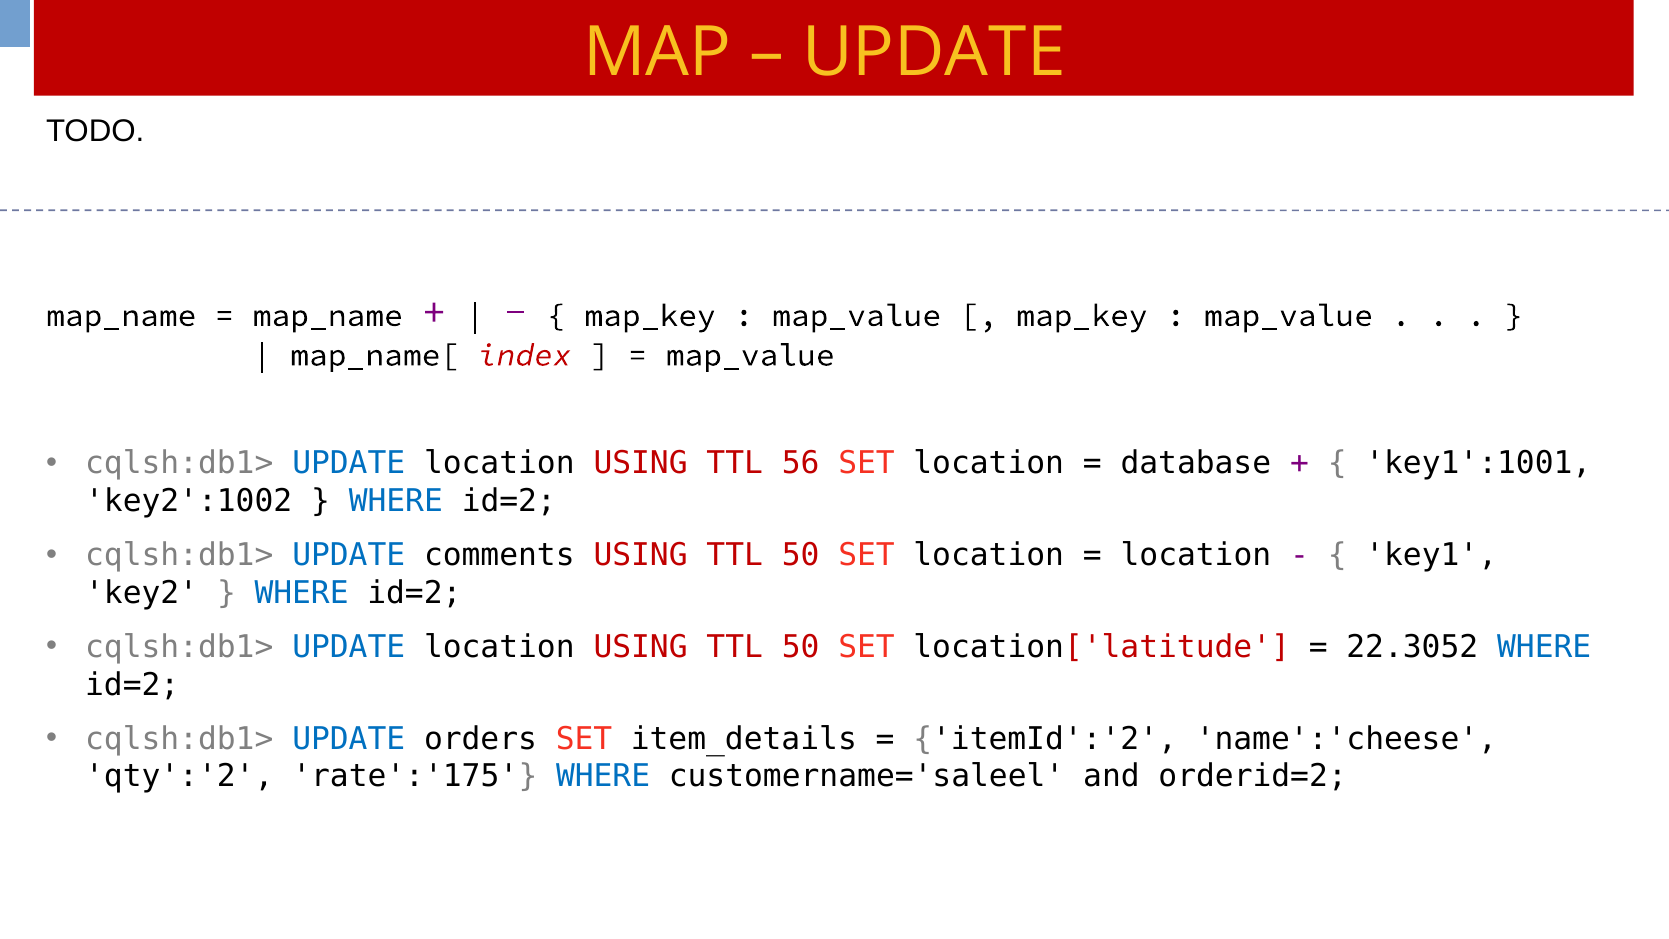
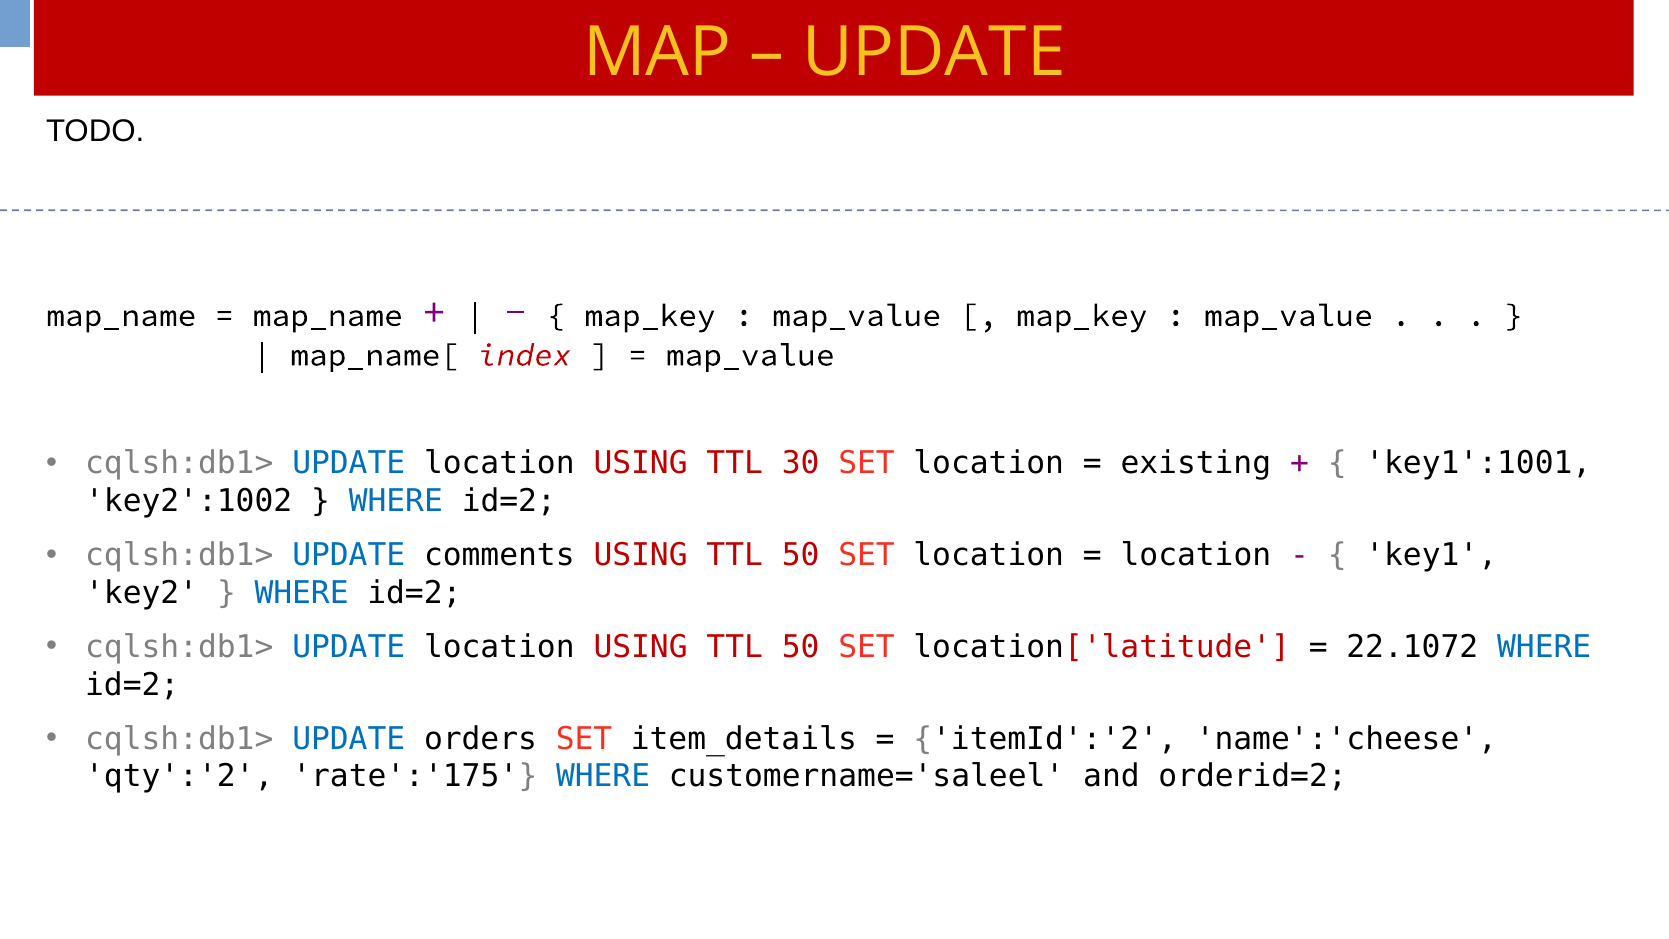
56: 56 -> 30
database: database -> existing
22.3052: 22.3052 -> 22.1072
